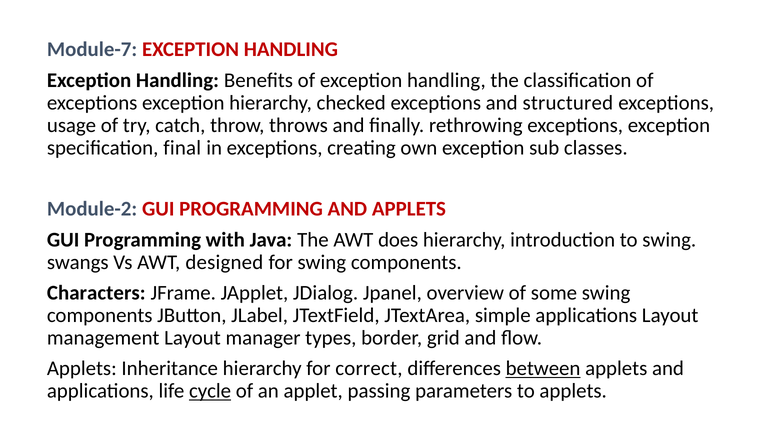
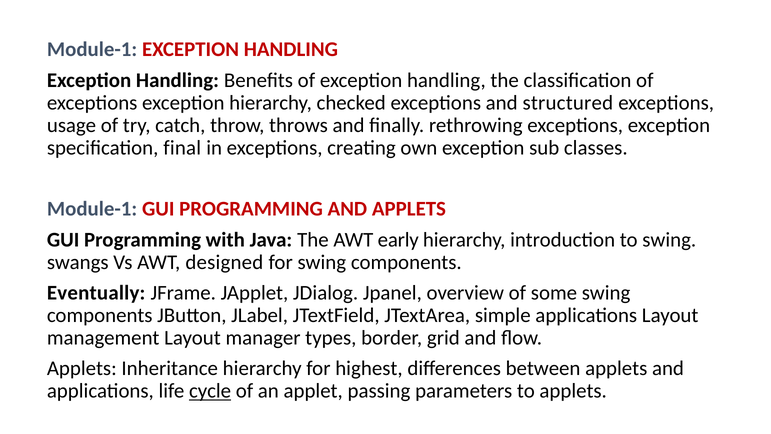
Module-7 at (92, 50): Module-7 -> Module-1
Module-2 at (92, 209): Module-2 -> Module-1
does: does -> early
Characters: Characters -> Eventually
correct: correct -> highest
between underline: present -> none
